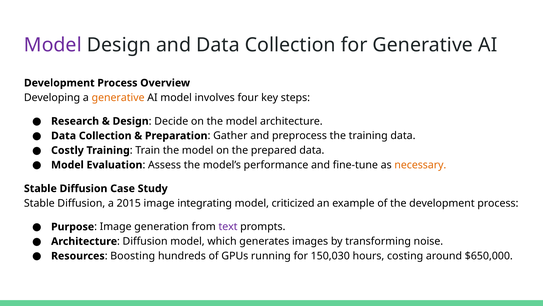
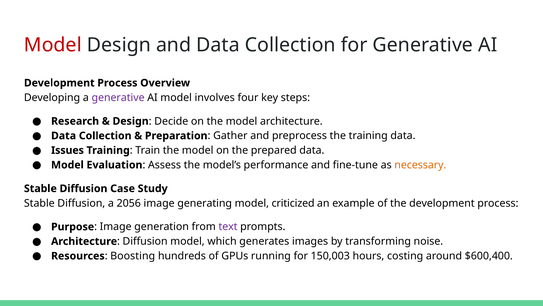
Model at (53, 45) colour: purple -> red
generative at (118, 97) colour: orange -> purple
Costly: Costly -> Issues
2015: 2015 -> 2056
integrating: integrating -> generating
150,030: 150,030 -> 150,003
$650,000: $650,000 -> $600,400
